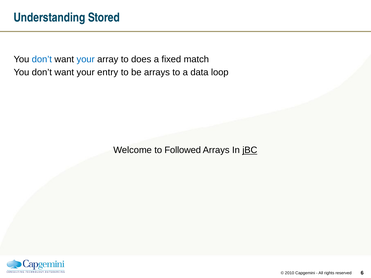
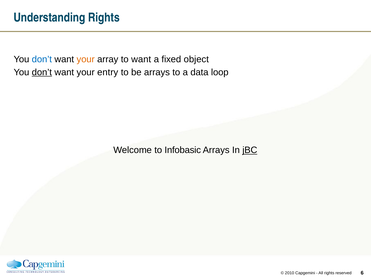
Understanding Stored: Stored -> Rights
your at (86, 59) colour: blue -> orange
to does: does -> want
match: match -> object
don’t at (42, 72) underline: none -> present
Followed: Followed -> Infobasic
